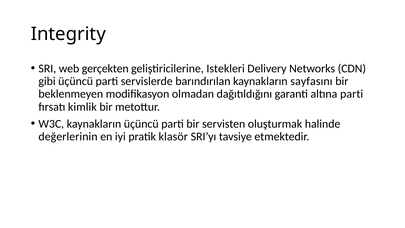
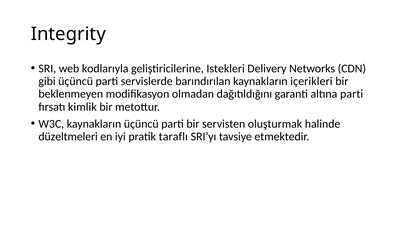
gerçekten: gerçekten -> kodlarıyla
sayfasını: sayfasını -> içerikleri
değerlerinin: değerlerinin -> düzeltmeleri
klasör: klasör -> taraflı
